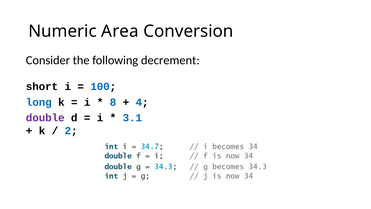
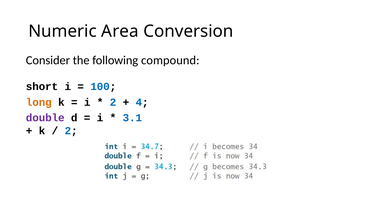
decrement: decrement -> compound
long colour: blue -> orange
8 at (113, 102): 8 -> 2
